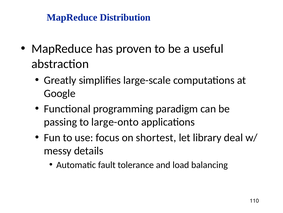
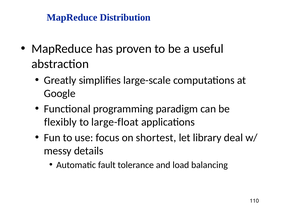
passing: passing -> flexibly
large-onto: large-onto -> large-float
